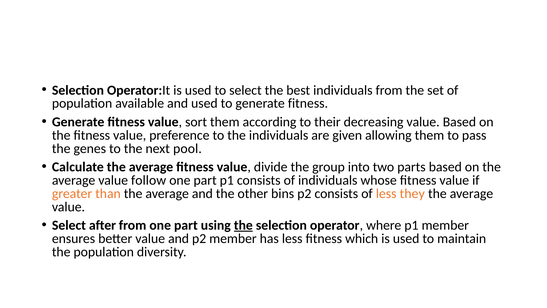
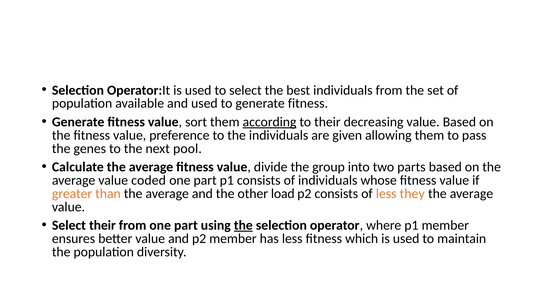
according underline: none -> present
follow: follow -> coded
bins: bins -> load
Select after: after -> their
